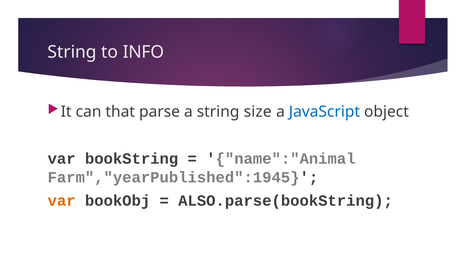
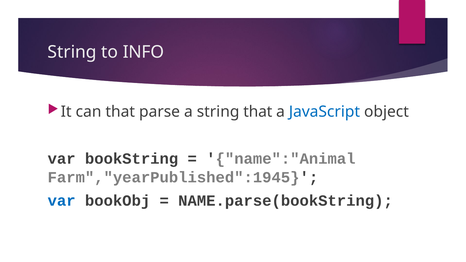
string size: size -> that
var at (62, 201) colour: orange -> blue
ALSO.parse(bookString: ALSO.parse(bookString -> NAME.parse(bookString
